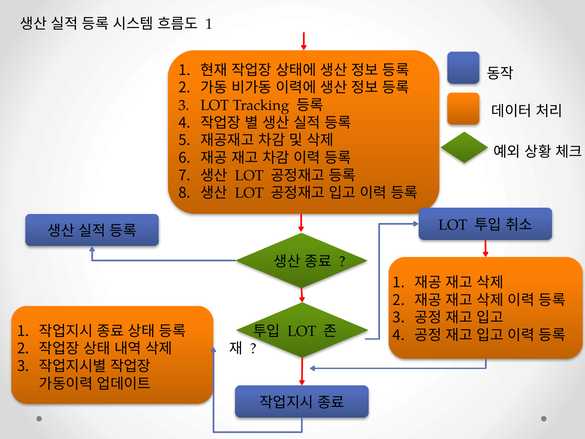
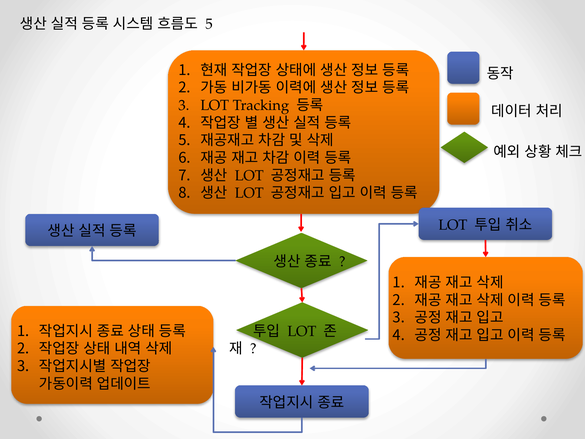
1 at (209, 24): 1 -> 5
